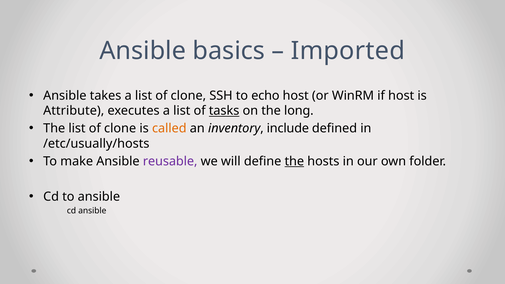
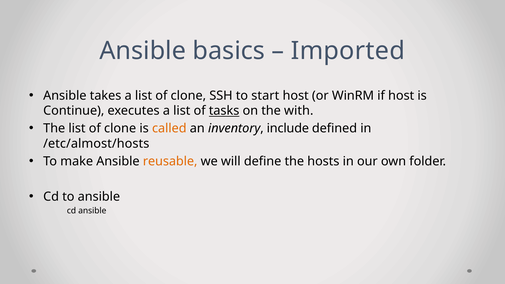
echo: echo -> start
Attribute: Attribute -> Continue
long: long -> with
/etc/usually/hosts: /etc/usually/hosts -> /etc/almost/hosts
reusable colour: purple -> orange
the at (294, 161) underline: present -> none
